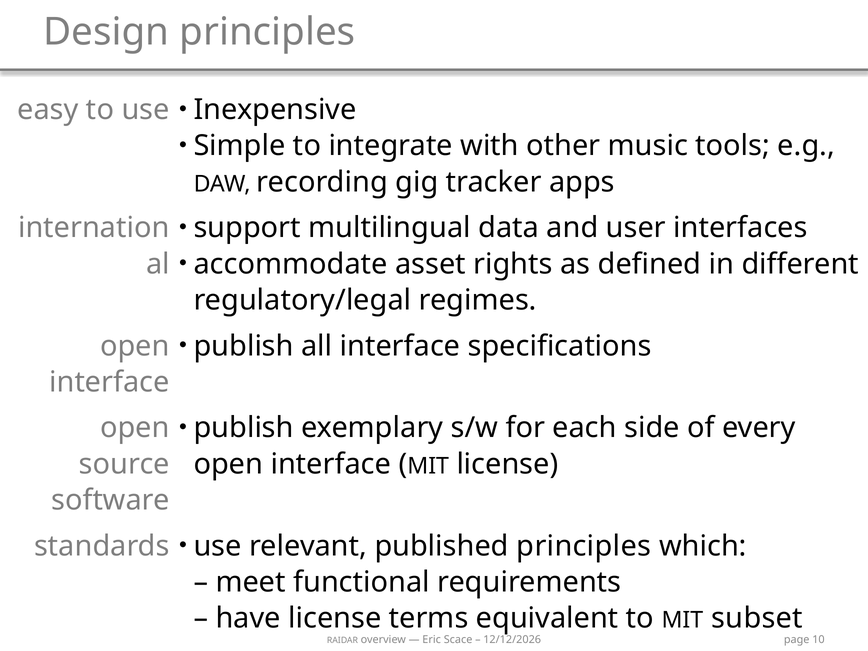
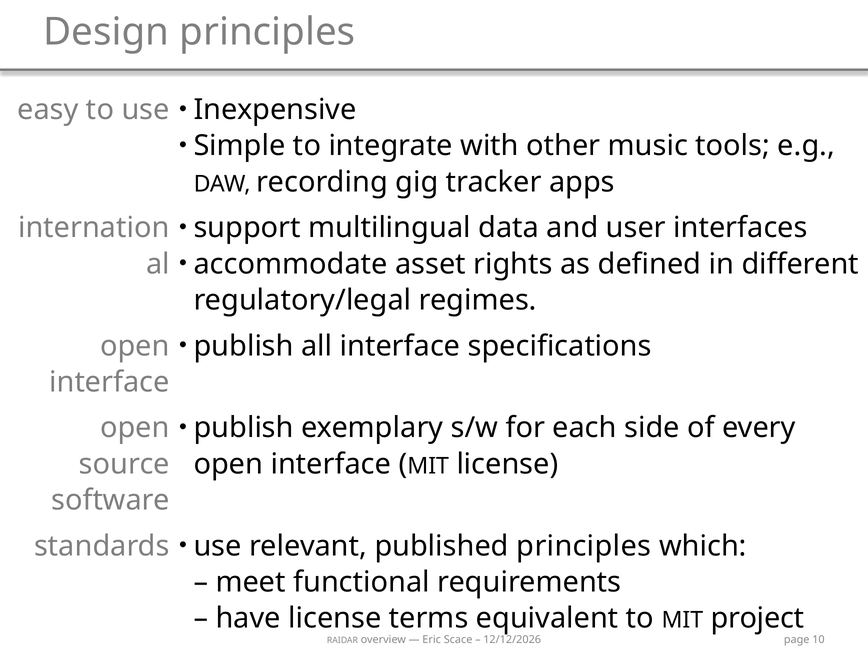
subset: subset -> project
